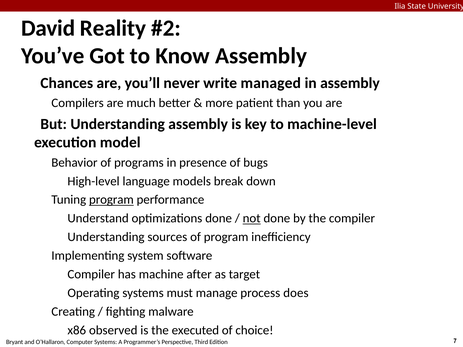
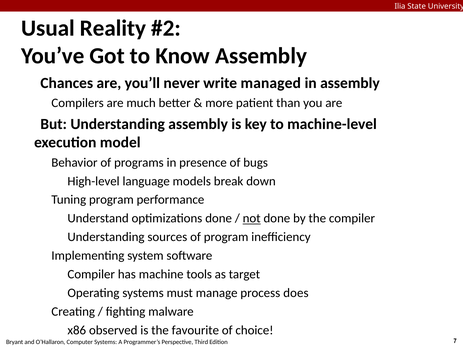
David: David -> Usual
program at (111, 200) underline: present -> none
after: after -> tools
executed: executed -> favourite
